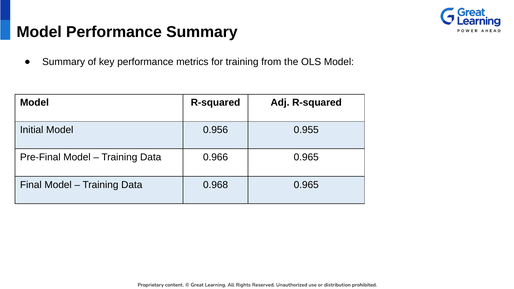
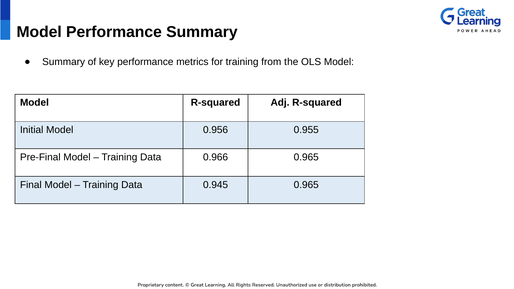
0.968: 0.968 -> 0.945
